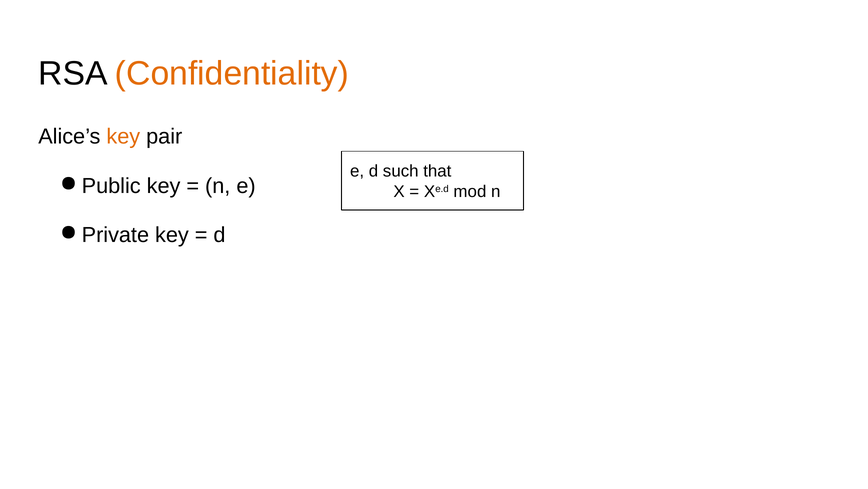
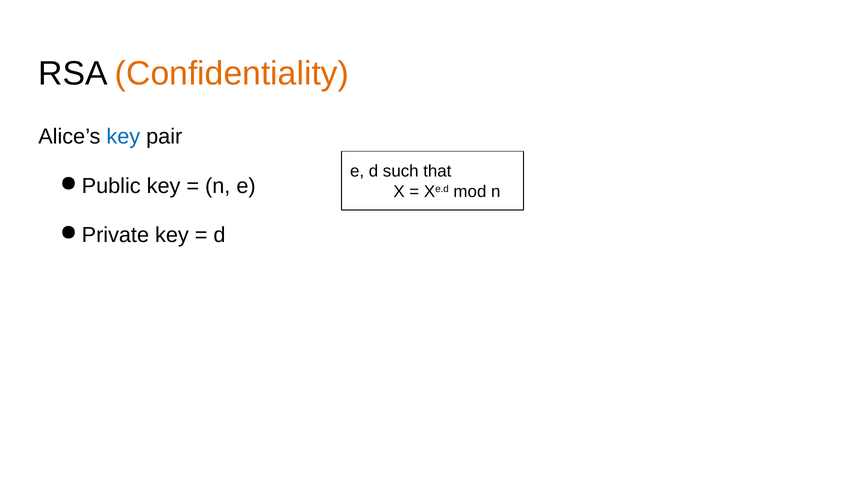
key at (123, 137) colour: orange -> blue
